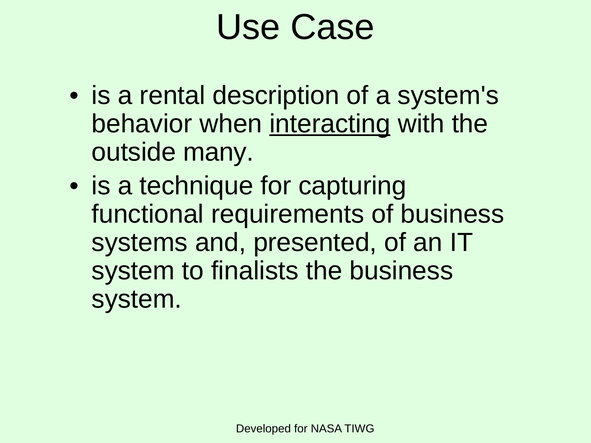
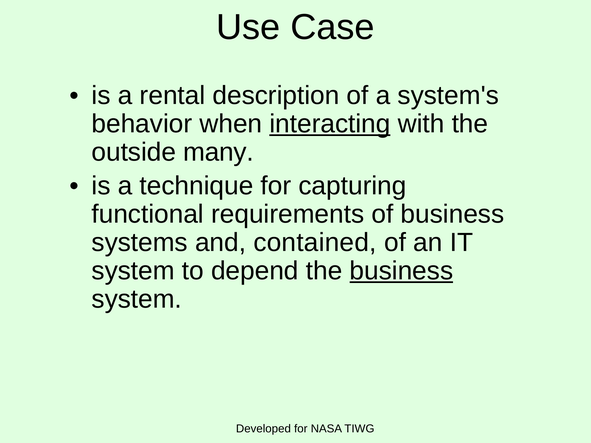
presented: presented -> contained
finalists: finalists -> depend
business at (401, 271) underline: none -> present
